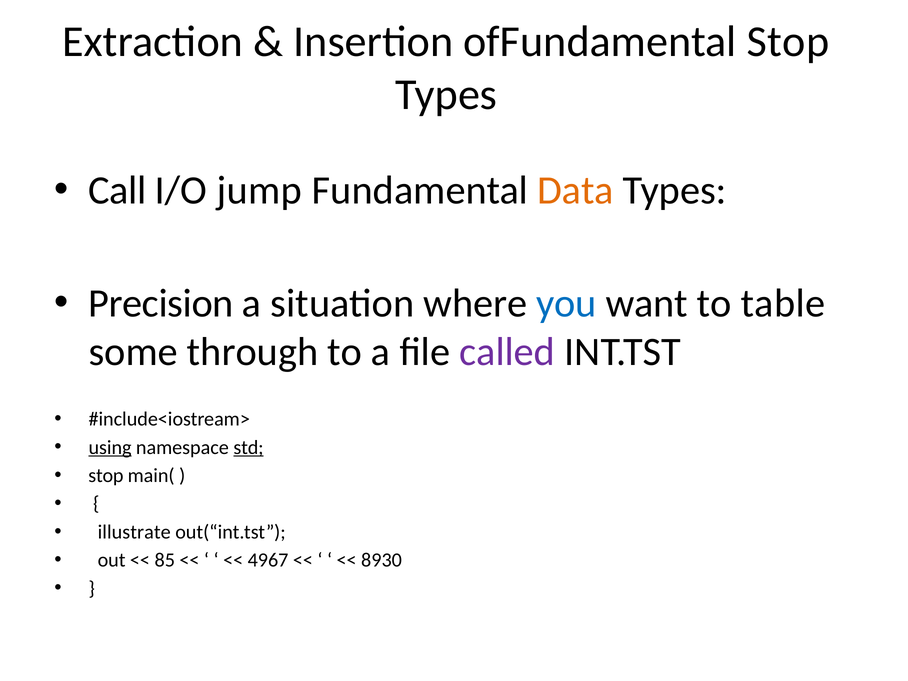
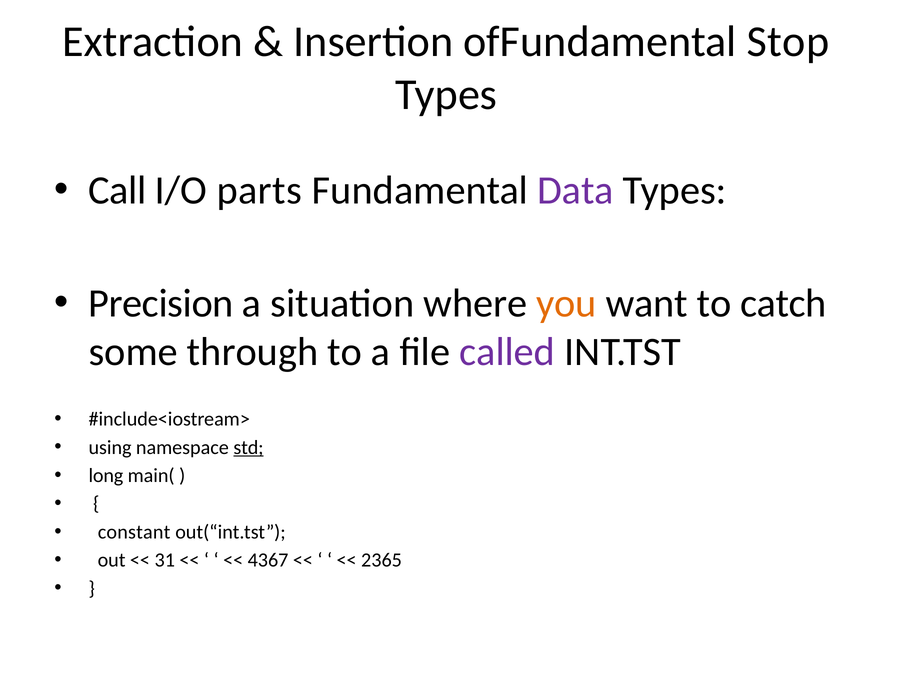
jump: jump -> parts
Data colour: orange -> purple
you colour: blue -> orange
table: table -> catch
using underline: present -> none
stop at (106, 476): stop -> long
illustrate: illustrate -> constant
85: 85 -> 31
4967: 4967 -> 4367
8930: 8930 -> 2365
